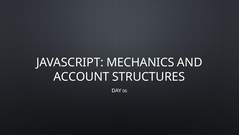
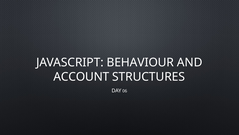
MECHANICS: MECHANICS -> BEHAVIOUR
